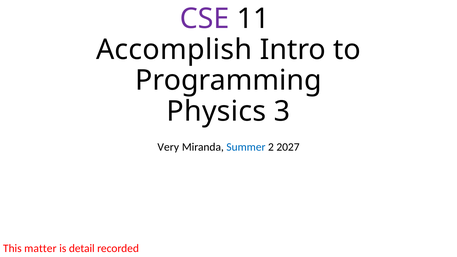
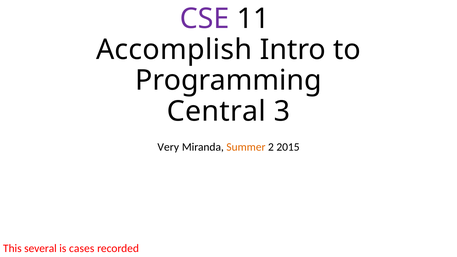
Physics: Physics -> Central
Summer colour: blue -> orange
2027: 2027 -> 2015
matter: matter -> several
detail: detail -> cases
